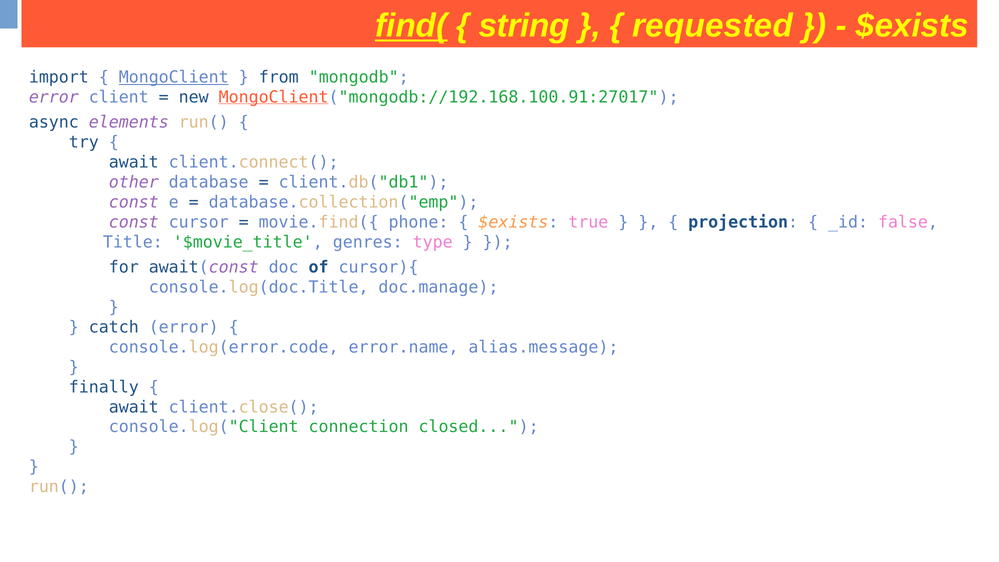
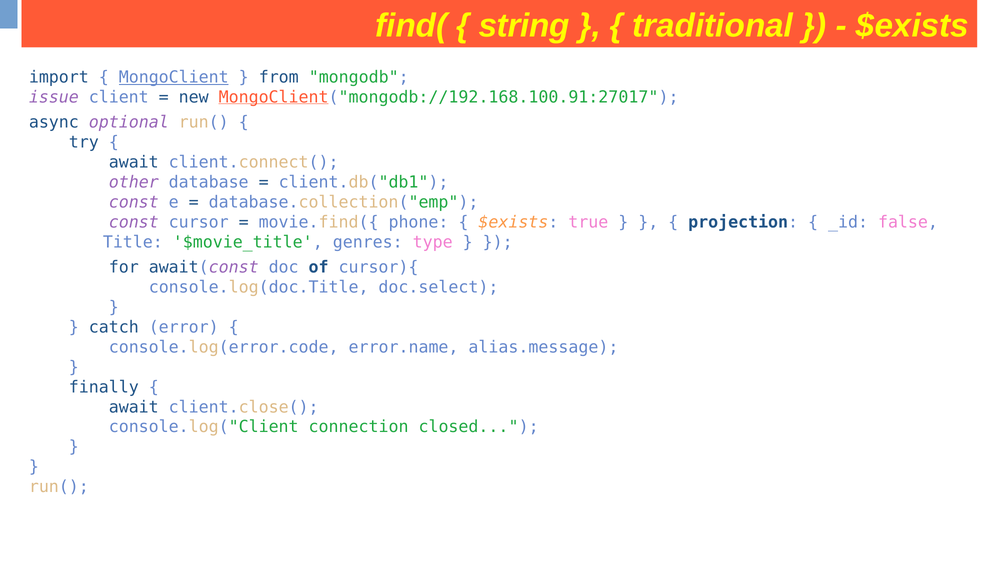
find( underline: present -> none
requested: requested -> traditional
error at (54, 97): error -> issue
elements: elements -> optional
doc.manage: doc.manage -> doc.select
